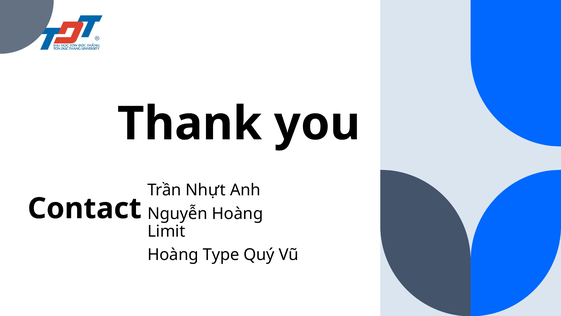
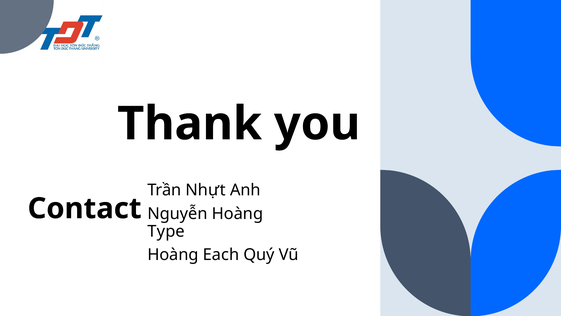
Limit: Limit -> Type
Type: Type -> Each
